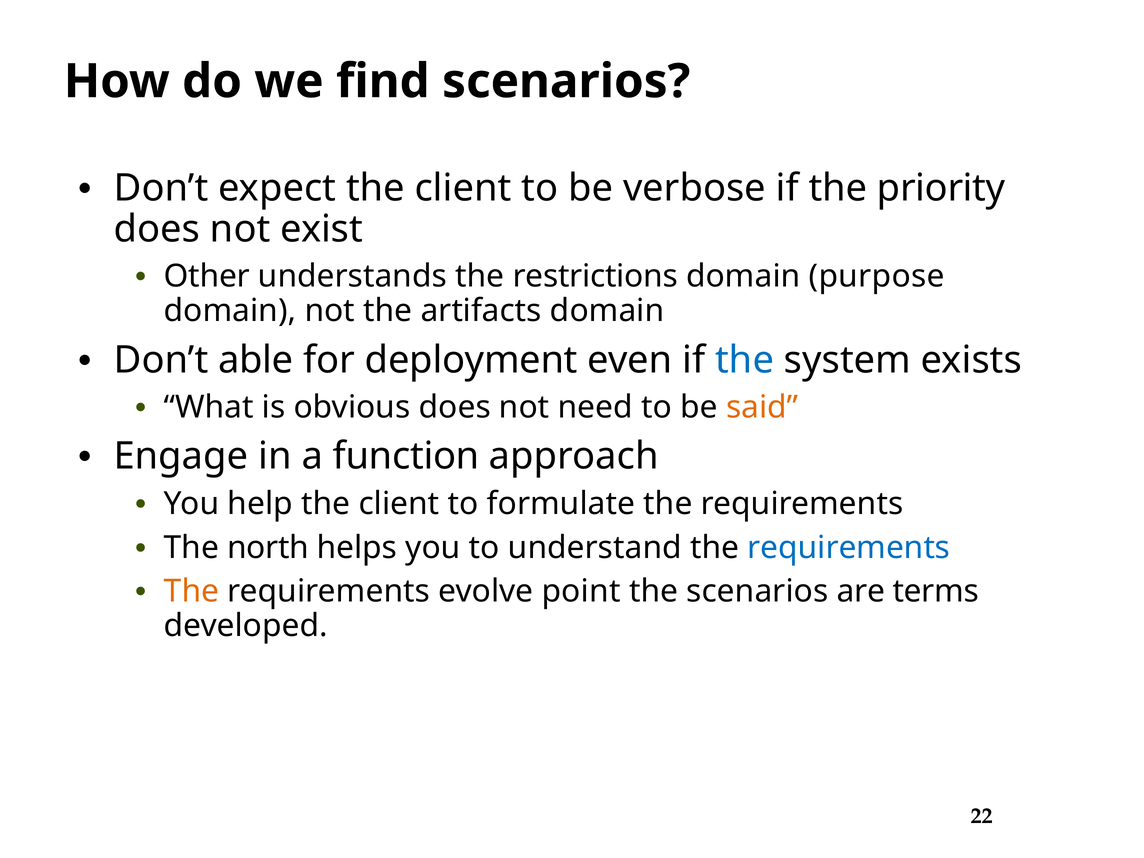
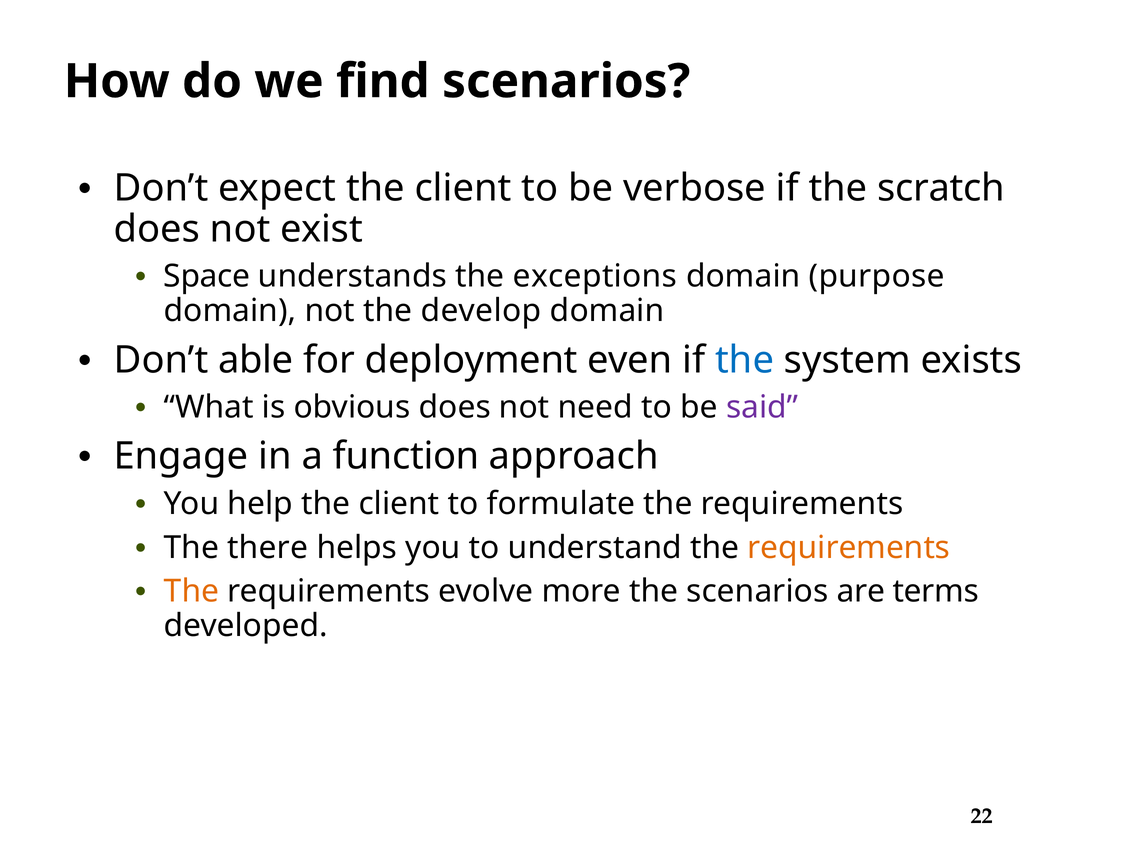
priority: priority -> scratch
Other: Other -> Space
restrictions: restrictions -> exceptions
artifacts: artifacts -> develop
said colour: orange -> purple
north: north -> there
requirements at (849, 548) colour: blue -> orange
point: point -> more
